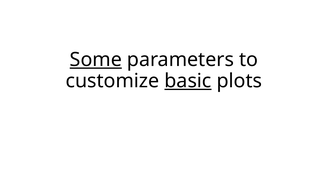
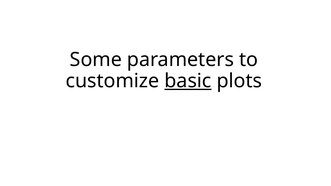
Some underline: present -> none
